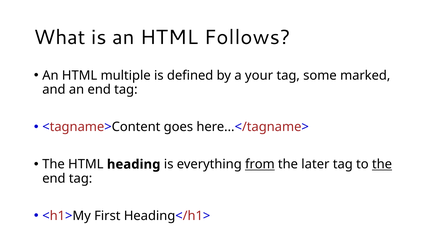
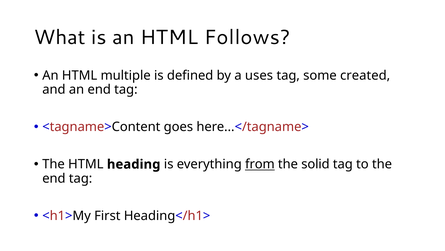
your: your -> uses
marked: marked -> created
later: later -> solid
the at (382, 164) underline: present -> none
